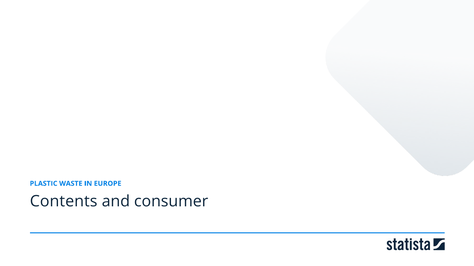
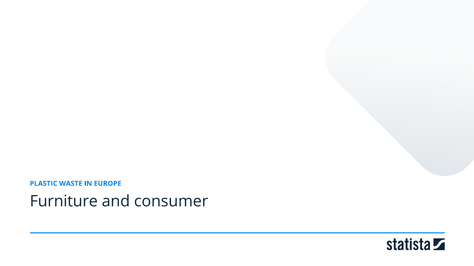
Contents: Contents -> Furniture
